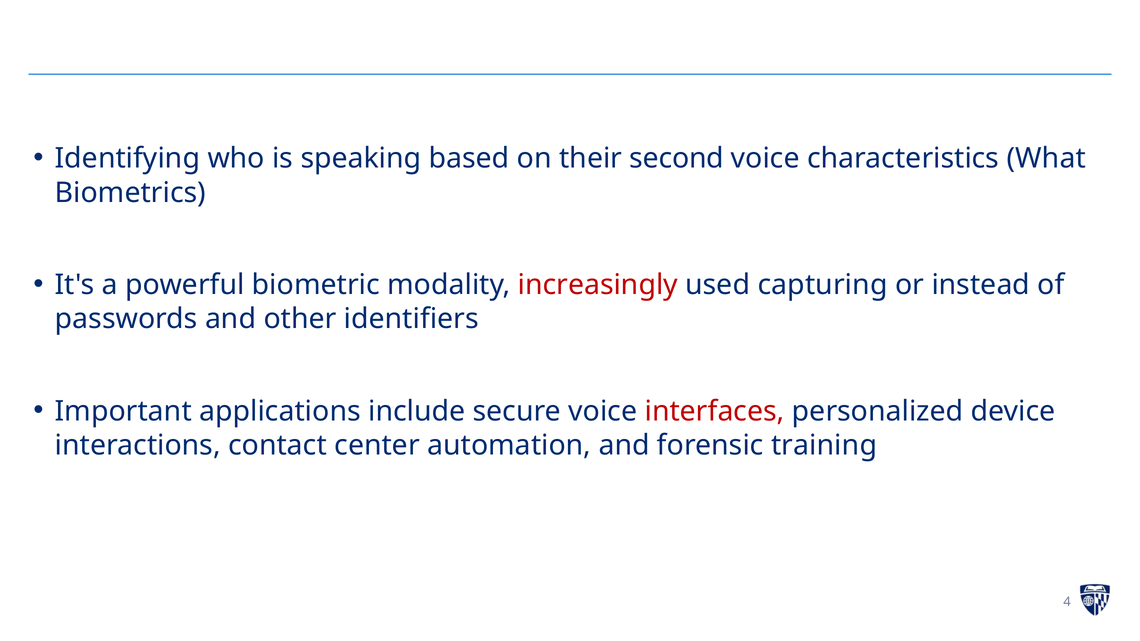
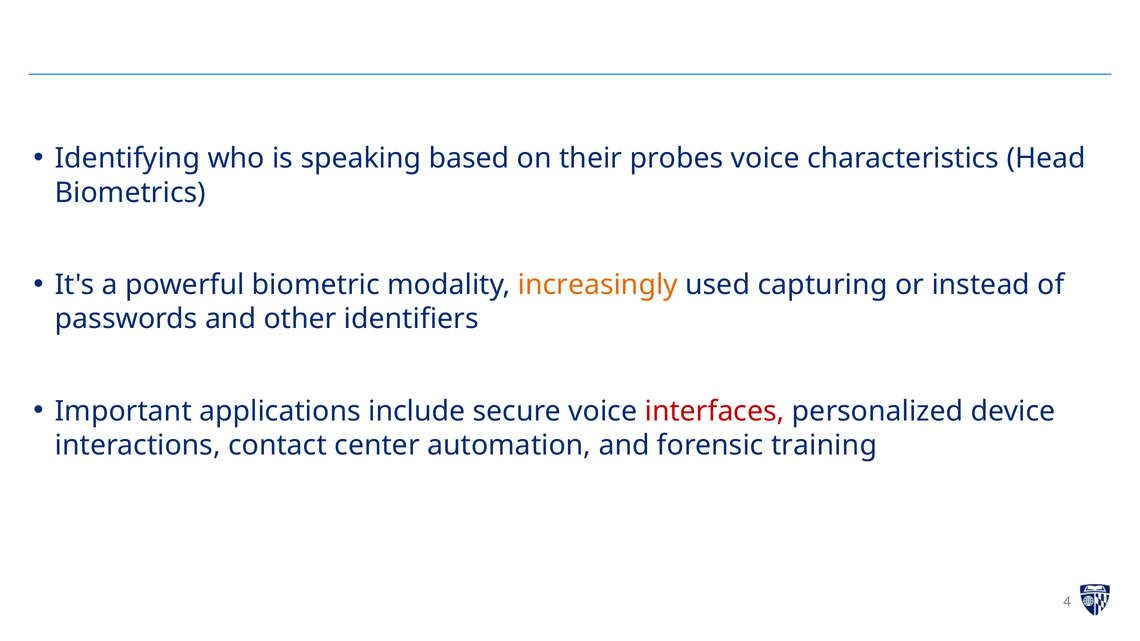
second: second -> probes
What: What -> Head
increasingly colour: red -> orange
